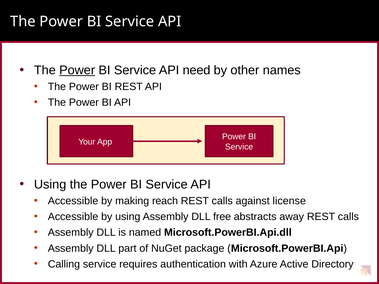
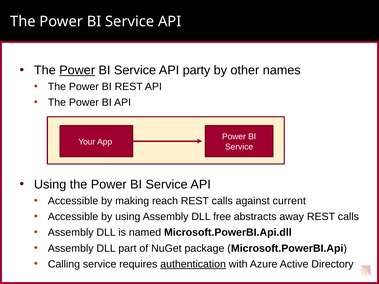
need: need -> party
license: license -> current
authentication underline: none -> present
